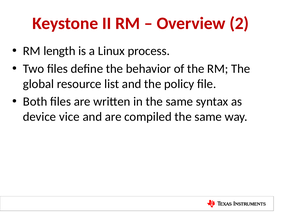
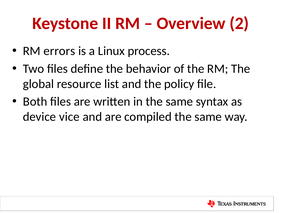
length: length -> errors
